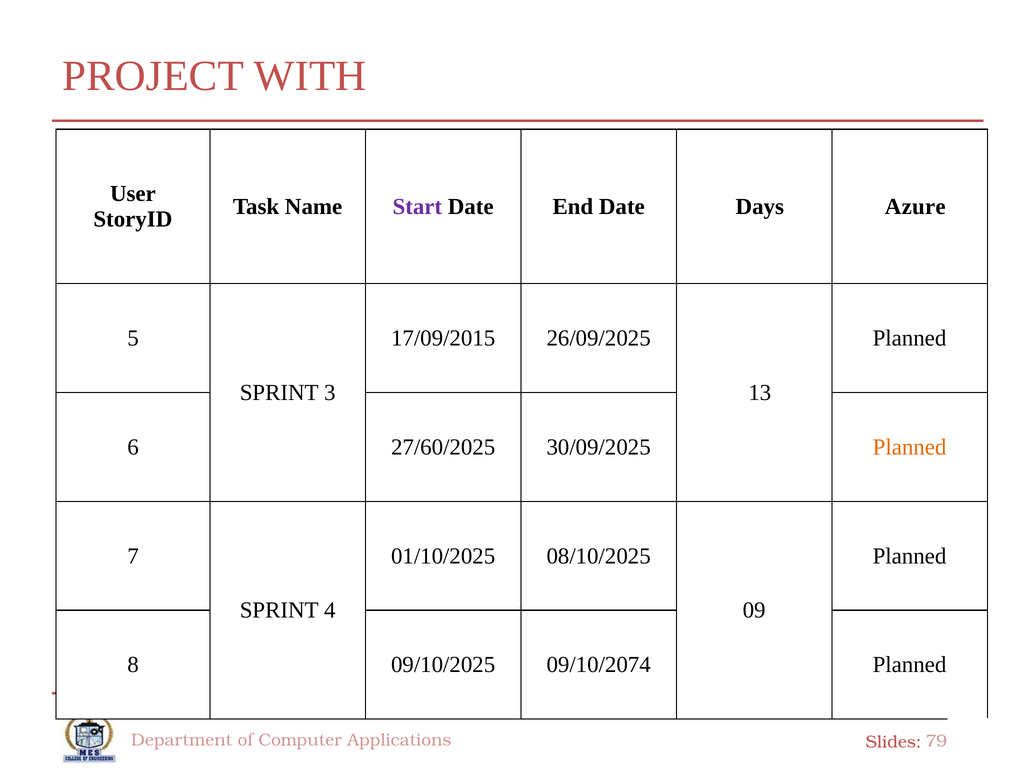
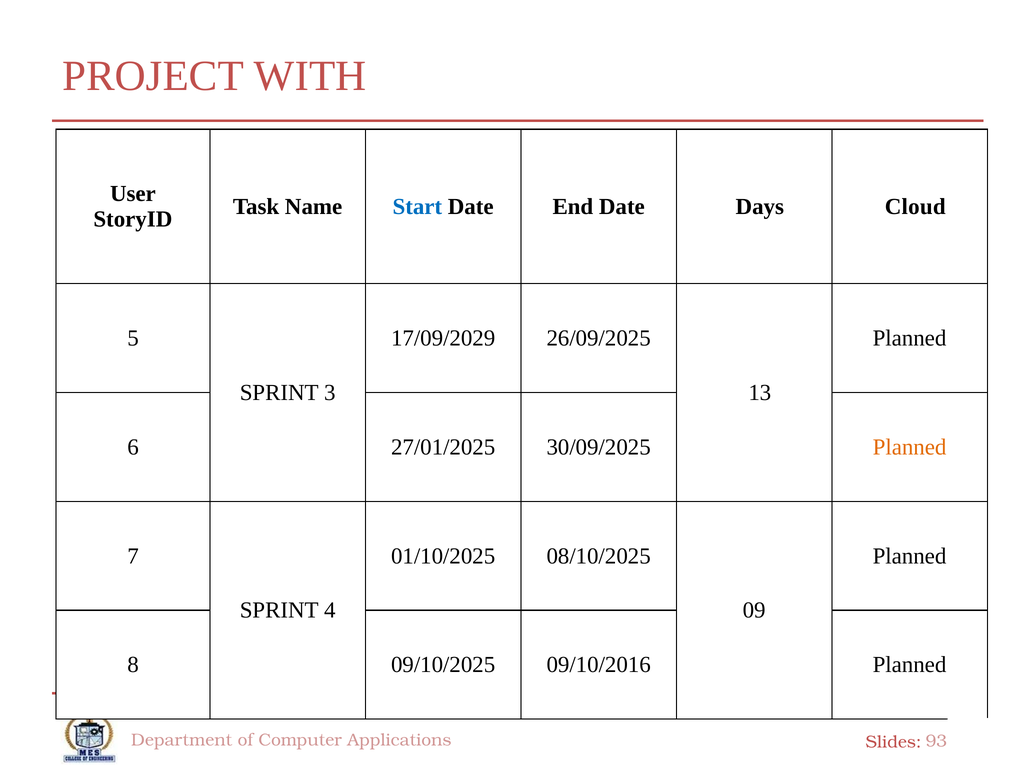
Start colour: purple -> blue
Azure: Azure -> Cloud
17/09/2015: 17/09/2015 -> 17/09/2029
27/60/2025: 27/60/2025 -> 27/01/2025
09/10/2074: 09/10/2074 -> 09/10/2016
79: 79 -> 93
